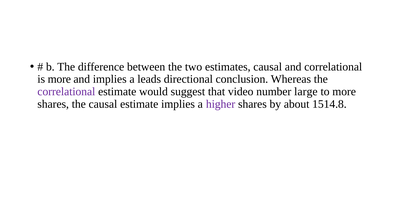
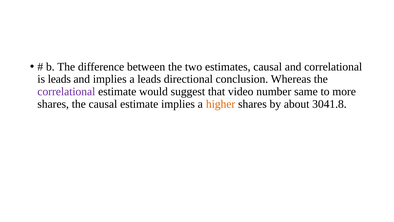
is more: more -> leads
large: large -> same
higher colour: purple -> orange
1514.8: 1514.8 -> 3041.8
